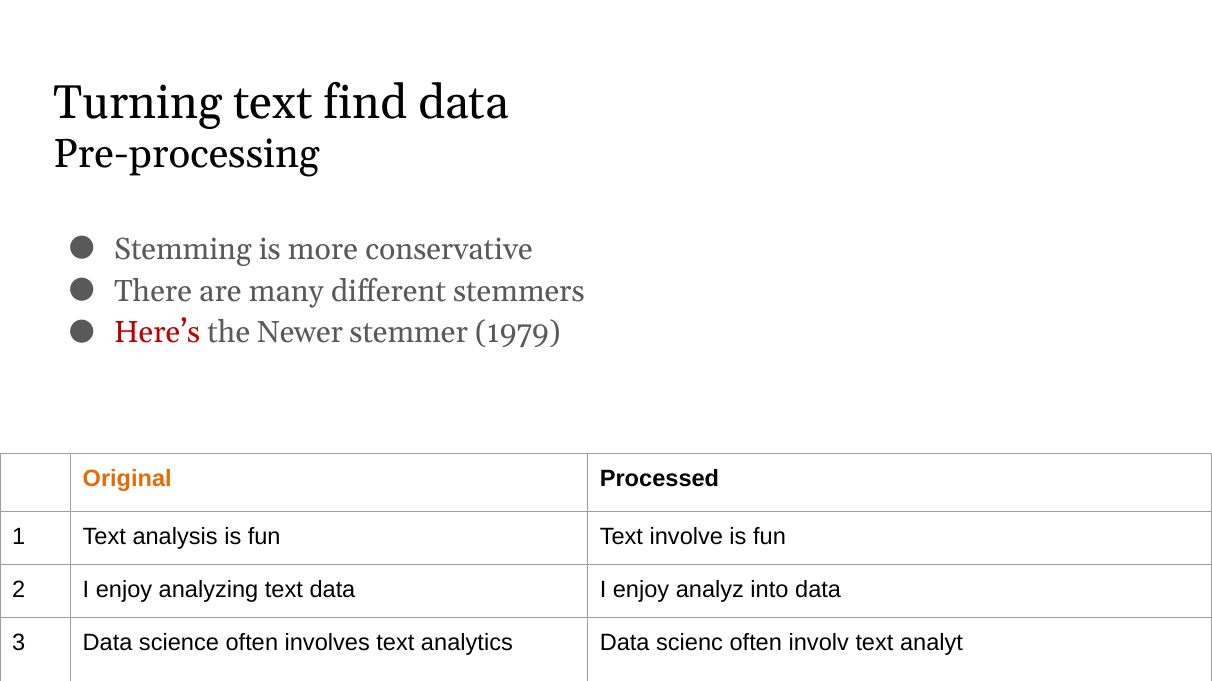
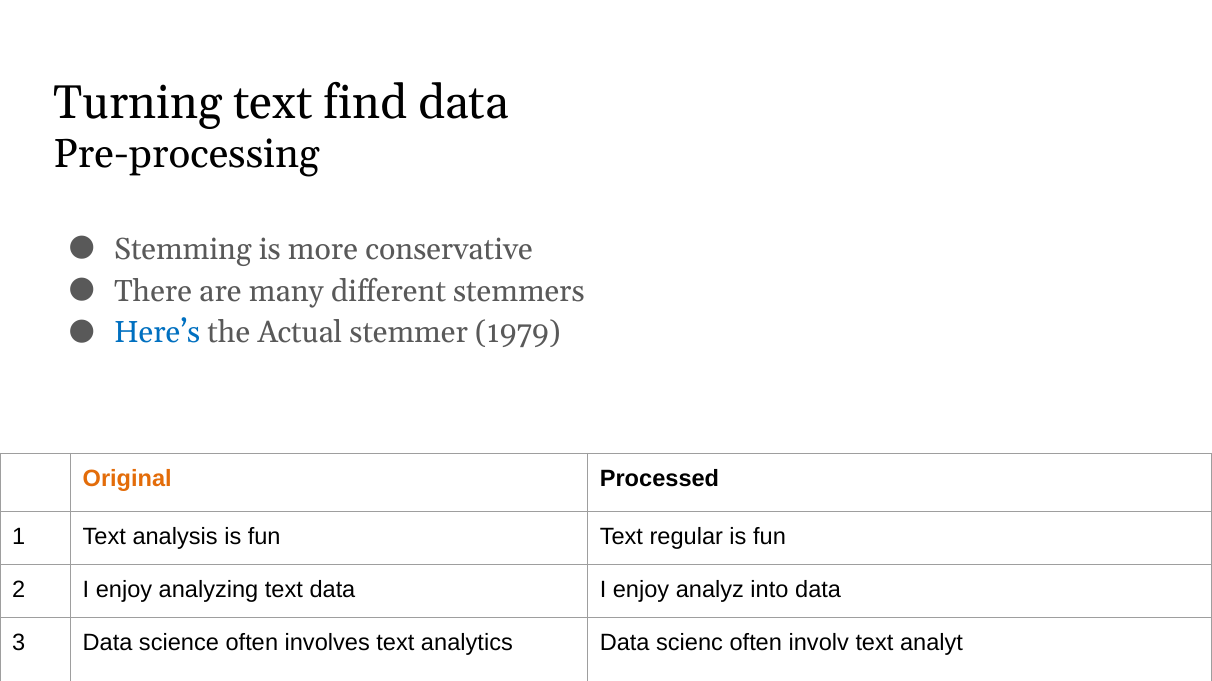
Here’s colour: red -> blue
Newer: Newer -> Actual
involve: involve -> regular
